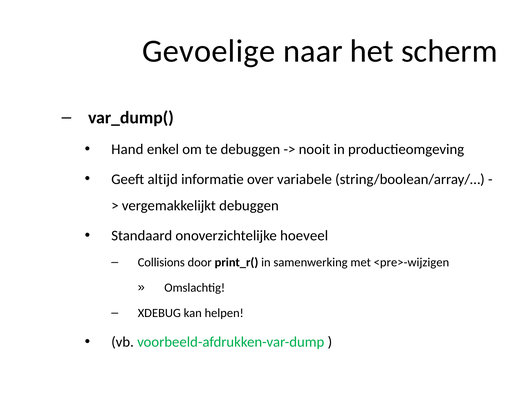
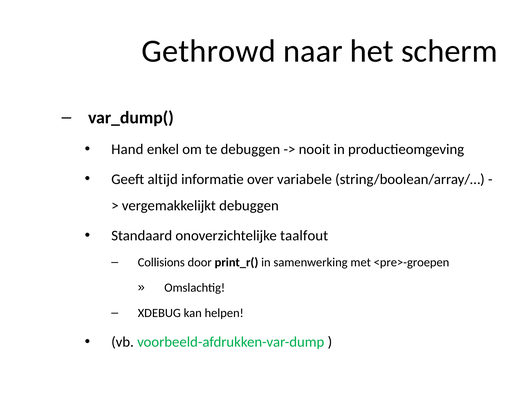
Gevoelige: Gevoelige -> Gethrowd
hoeveel: hoeveel -> taalfout
<pre>-wijzigen: <pre>-wijzigen -> <pre>-groepen
